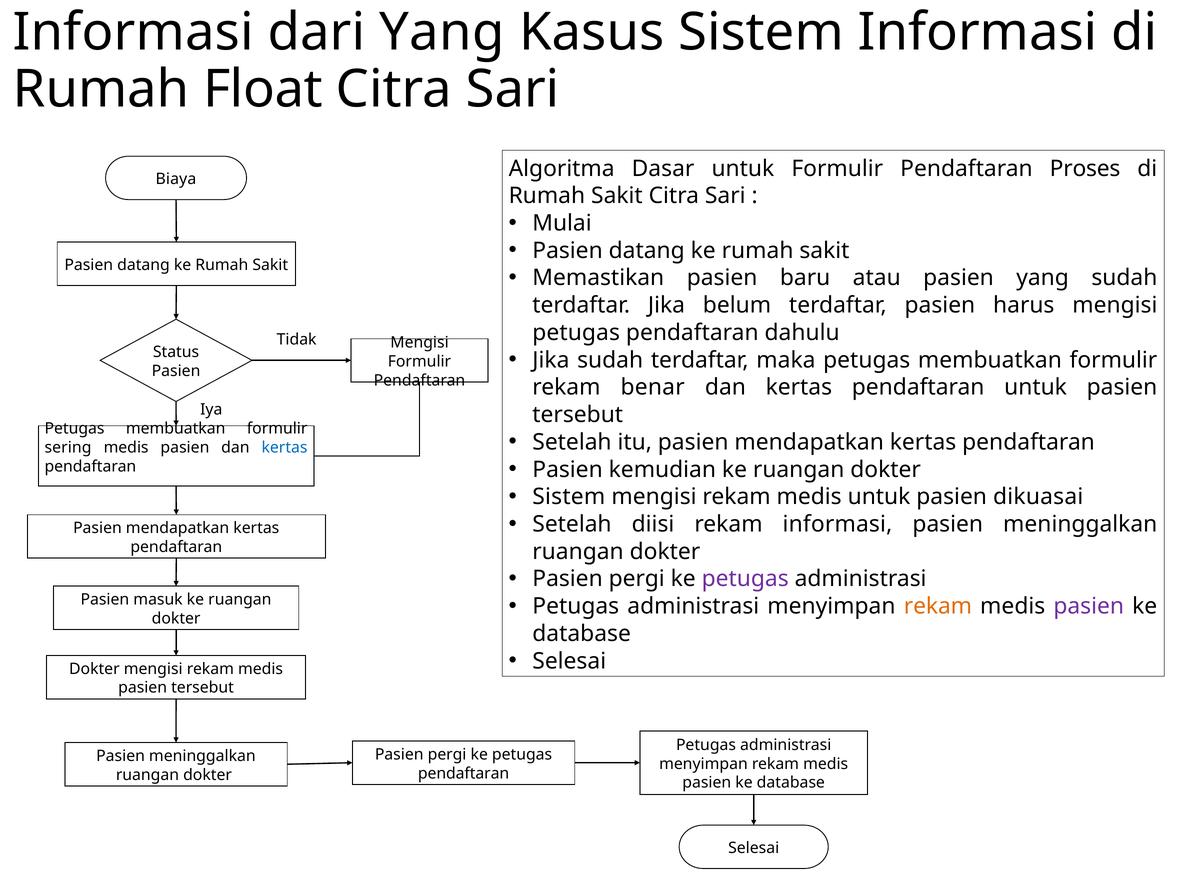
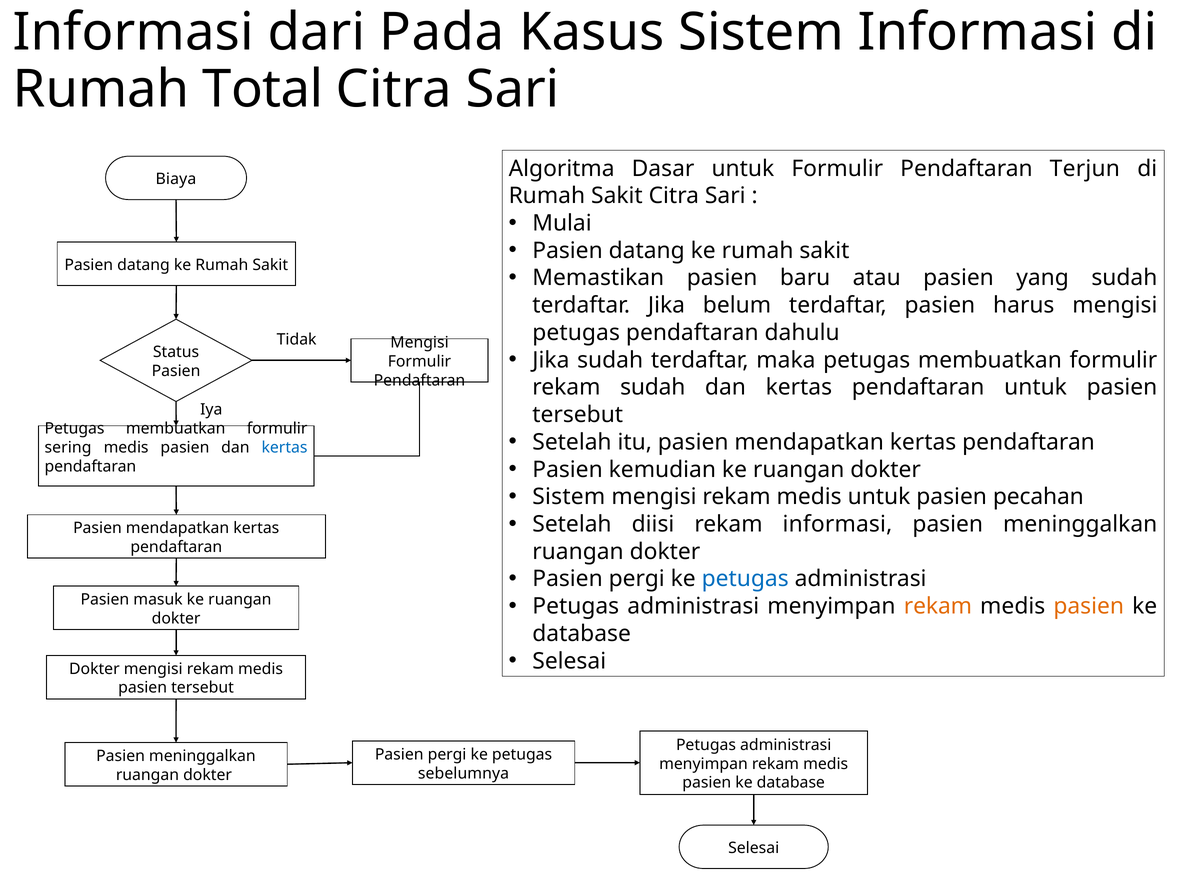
dari Yang: Yang -> Pada
Float: Float -> Total
Proses: Proses -> Terjun
rekam benar: benar -> sudah
dikuasai: dikuasai -> pecahan
petugas at (745, 579) colour: purple -> blue
pasien at (1089, 607) colour: purple -> orange
pendaftaran at (464, 774): pendaftaran -> sebelumnya
